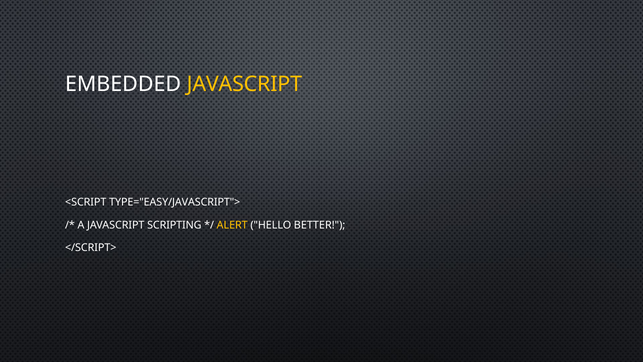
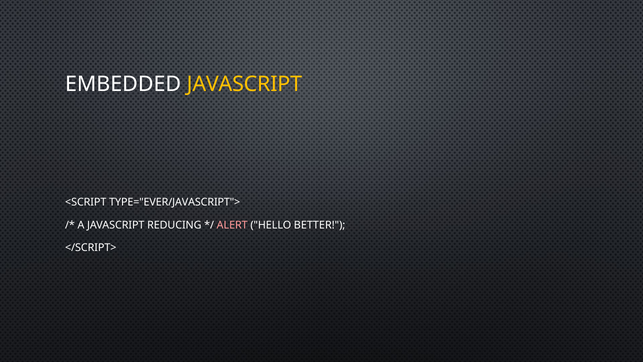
TYPE="EASY/JAVASCRIPT">: TYPE="EASY/JAVASCRIPT"> -> TYPE="EVER/JAVASCRIPT">
SCRIPTING: SCRIPTING -> REDUCING
ALERT colour: yellow -> pink
